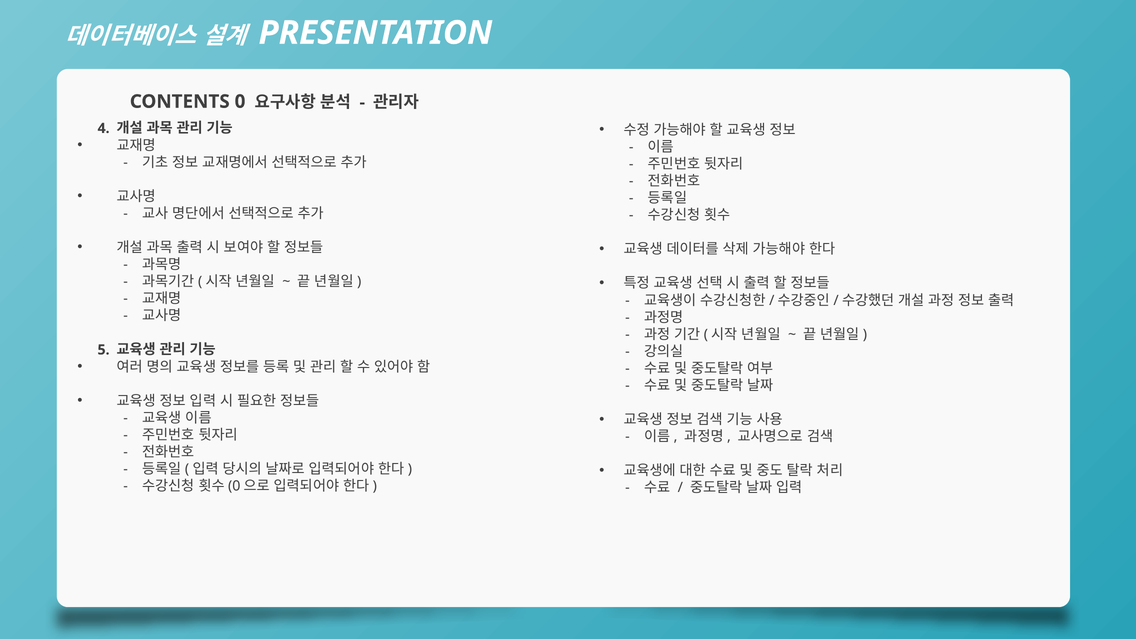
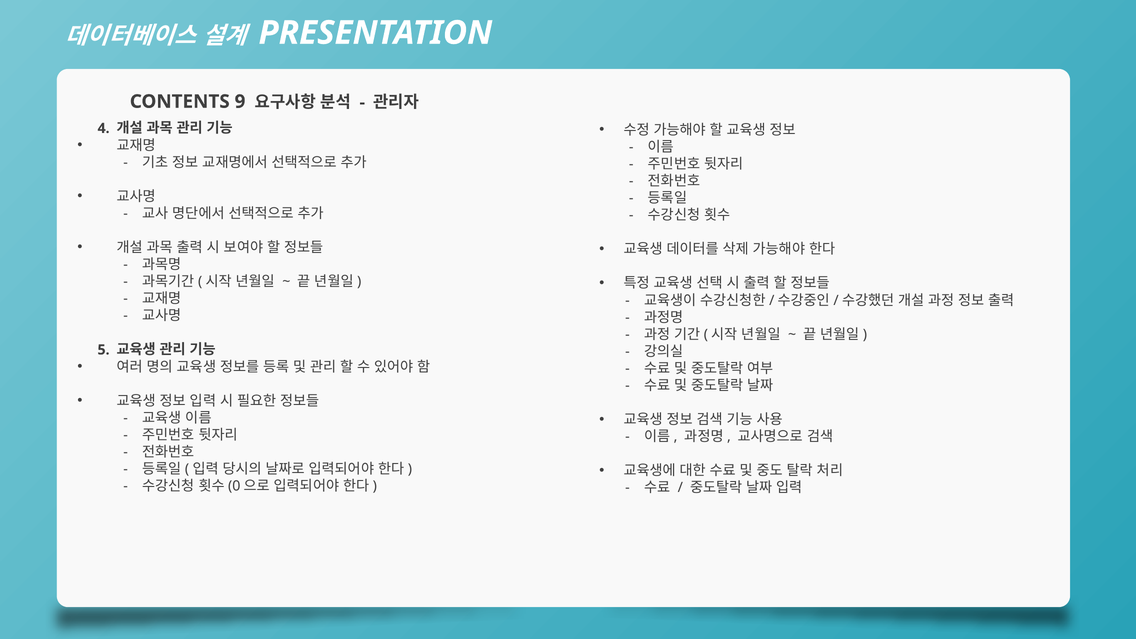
0: 0 -> 9
